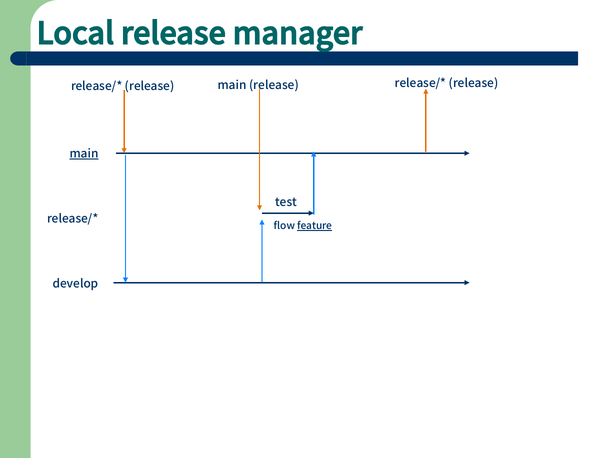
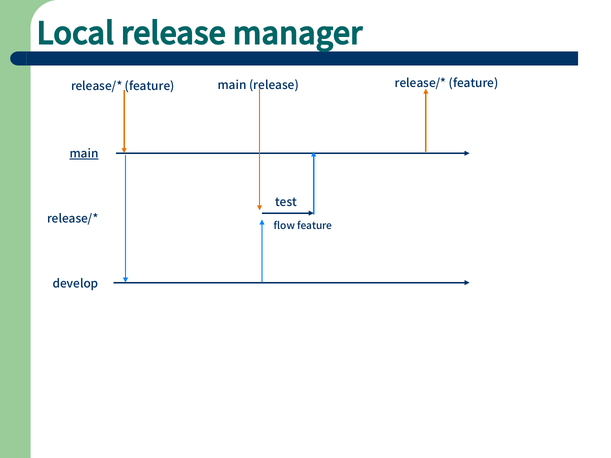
release at (474, 83): release -> feature
release at (150, 87): release -> feature
feature at (315, 226) underline: present -> none
